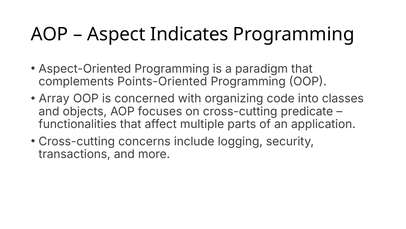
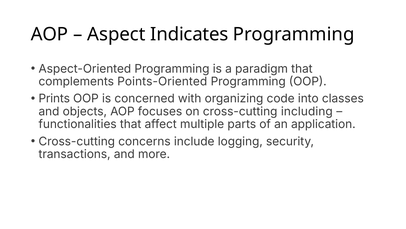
Array: Array -> Prints
predicate: predicate -> including
